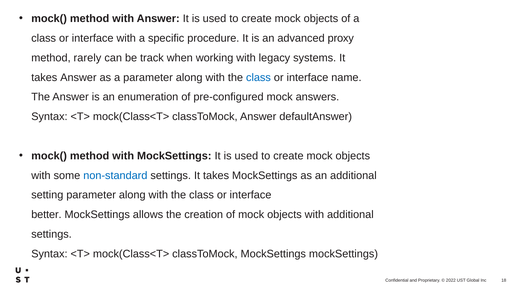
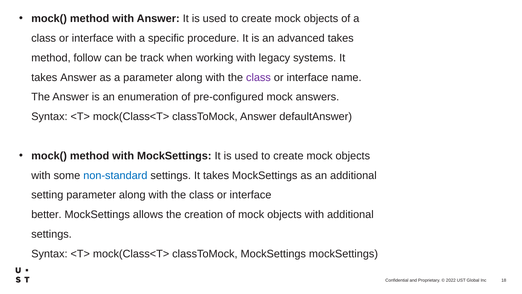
advanced proxy: proxy -> takes
rarely: rarely -> follow
class at (258, 77) colour: blue -> purple
